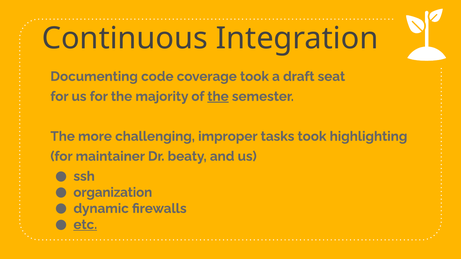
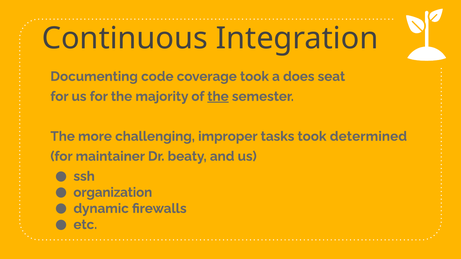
draft: draft -> does
highlighting: highlighting -> determined
etc underline: present -> none
